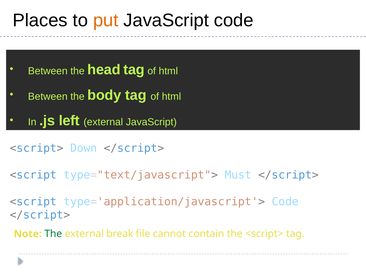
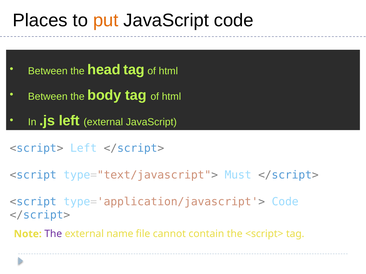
<script> Down: Down -> Left
The at (53, 234) colour: green -> purple
break: break -> name
